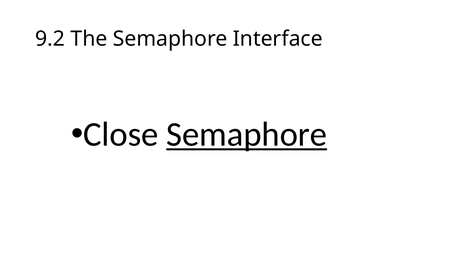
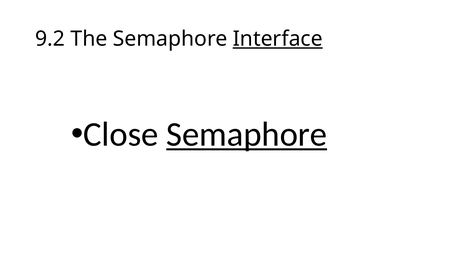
Interface underline: none -> present
